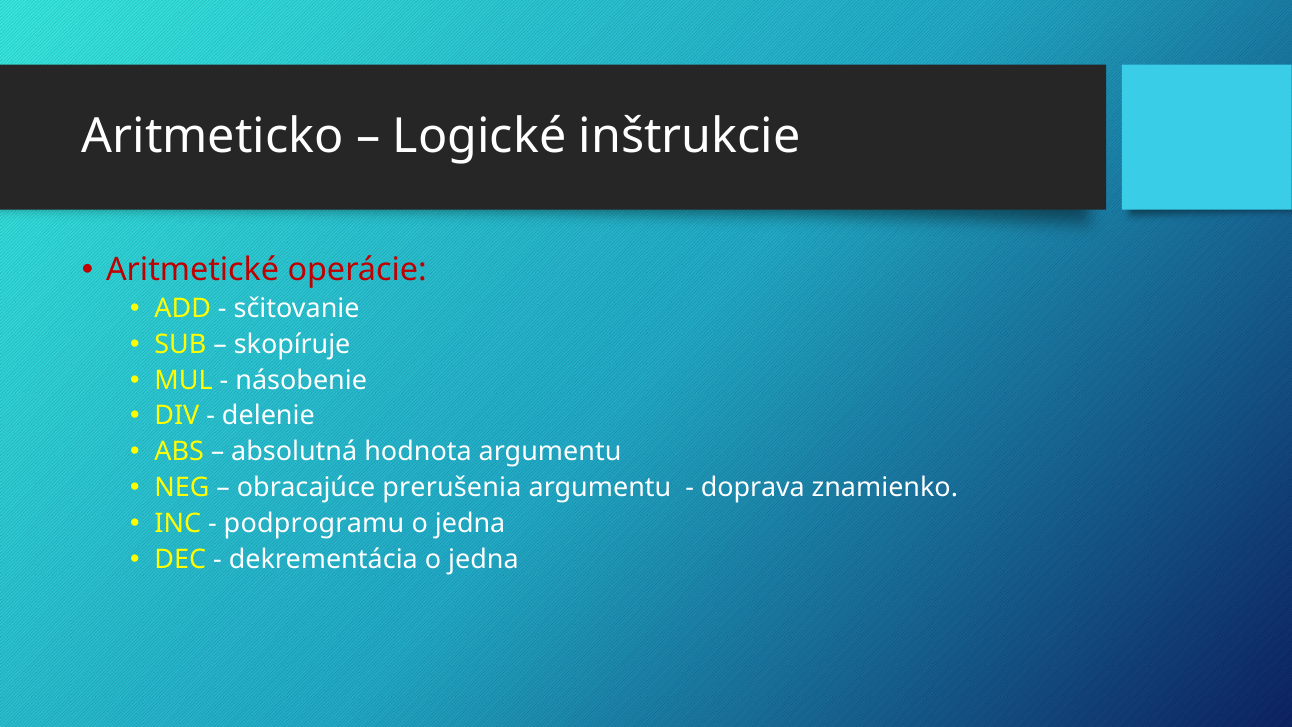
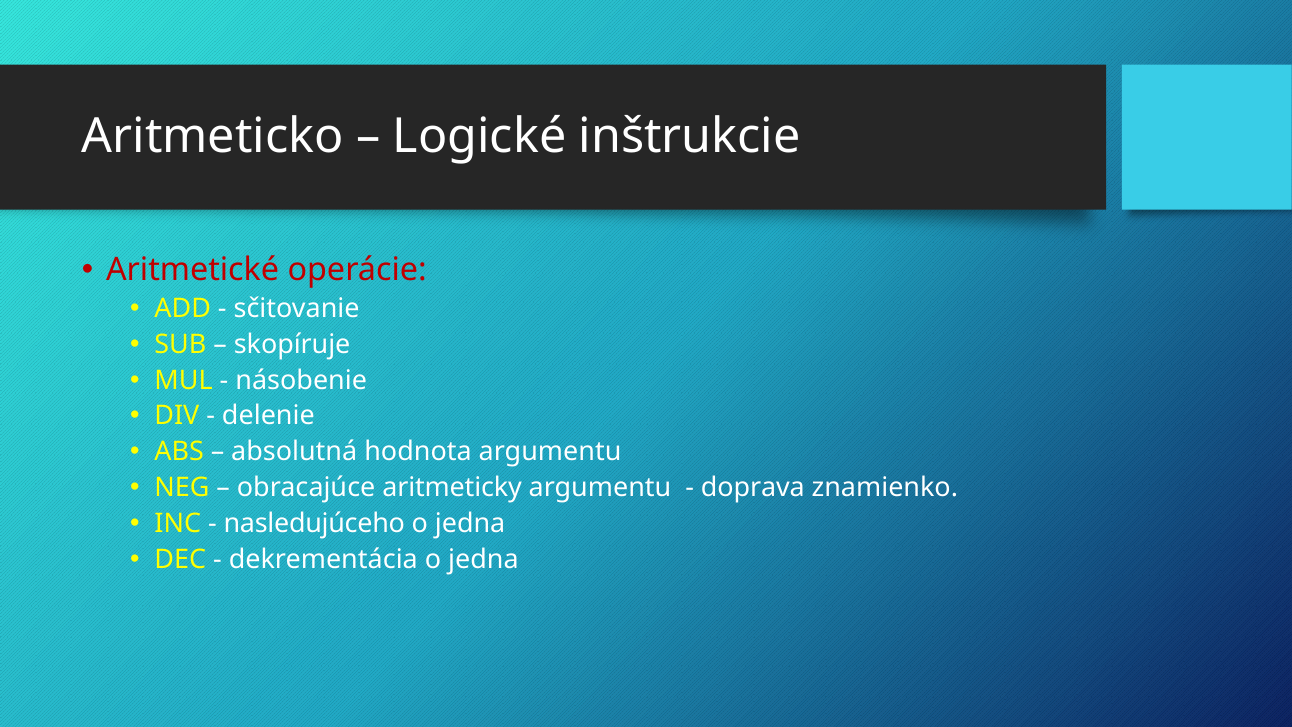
prerušenia: prerušenia -> aritmeticky
podprogramu: podprogramu -> nasledujúceho
